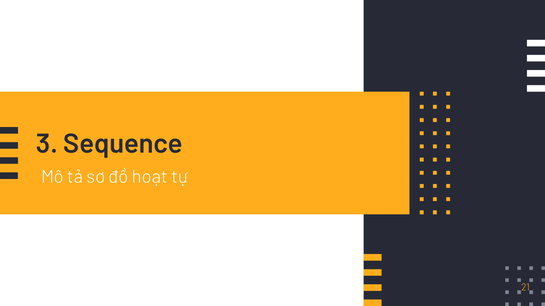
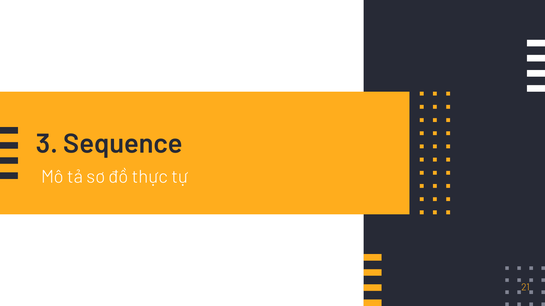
hoạt: hoạt -> thực
